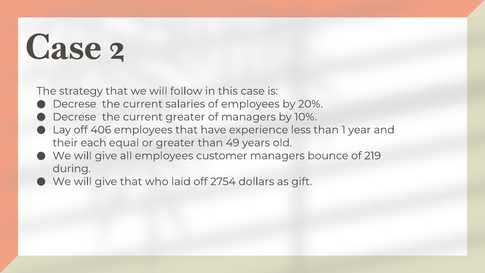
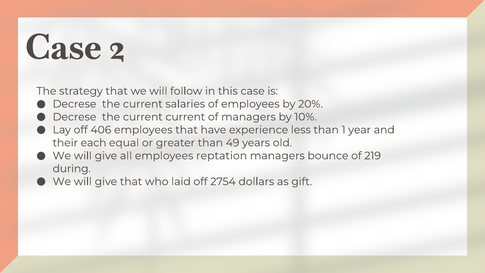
current greater: greater -> current
customer: customer -> reptation
